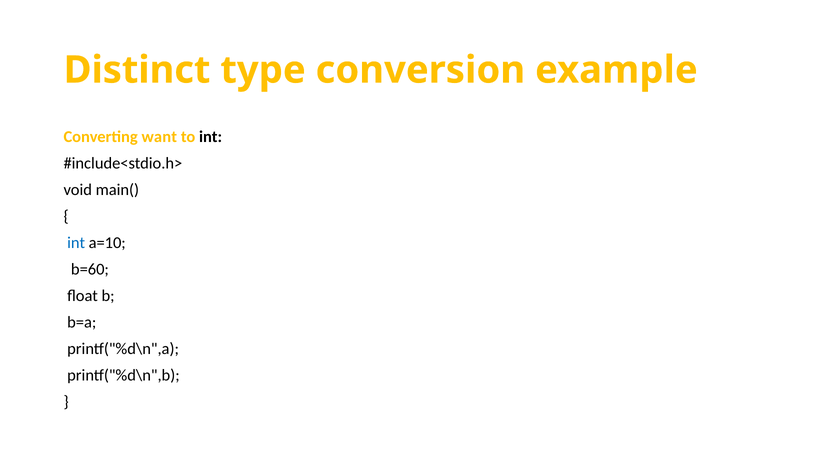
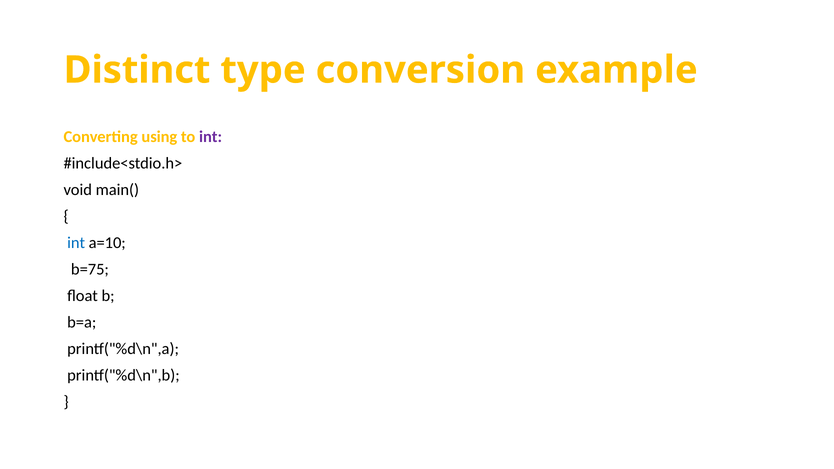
want: want -> using
int at (211, 137) colour: black -> purple
b=60: b=60 -> b=75
